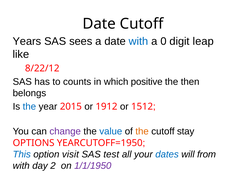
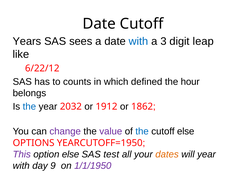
0: 0 -> 3
8/22/12: 8/22/12 -> 6/22/12
positive: positive -> defined
then: then -> hour
2015: 2015 -> 2032
1512: 1512 -> 1862
value colour: blue -> purple
the at (142, 132) colour: orange -> blue
cutoff stay: stay -> else
This colour: blue -> purple
option visit: visit -> else
dates colour: blue -> orange
will from: from -> year
2: 2 -> 9
